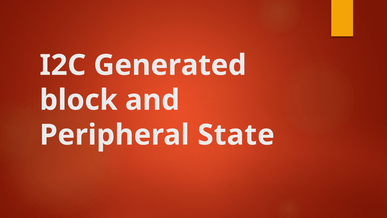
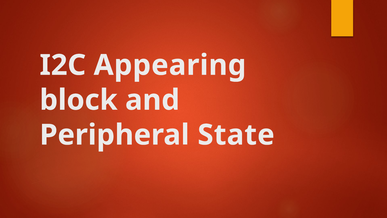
Generated: Generated -> Appearing
